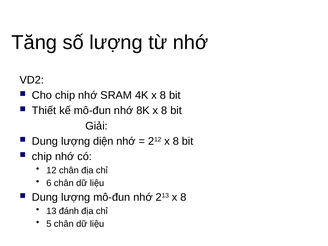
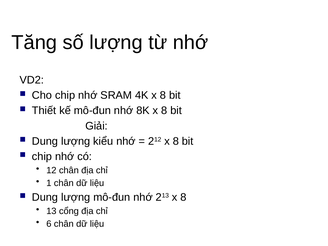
diện: diện -> kiểu
6: 6 -> 1
đánh: đánh -> cổng
5: 5 -> 6
